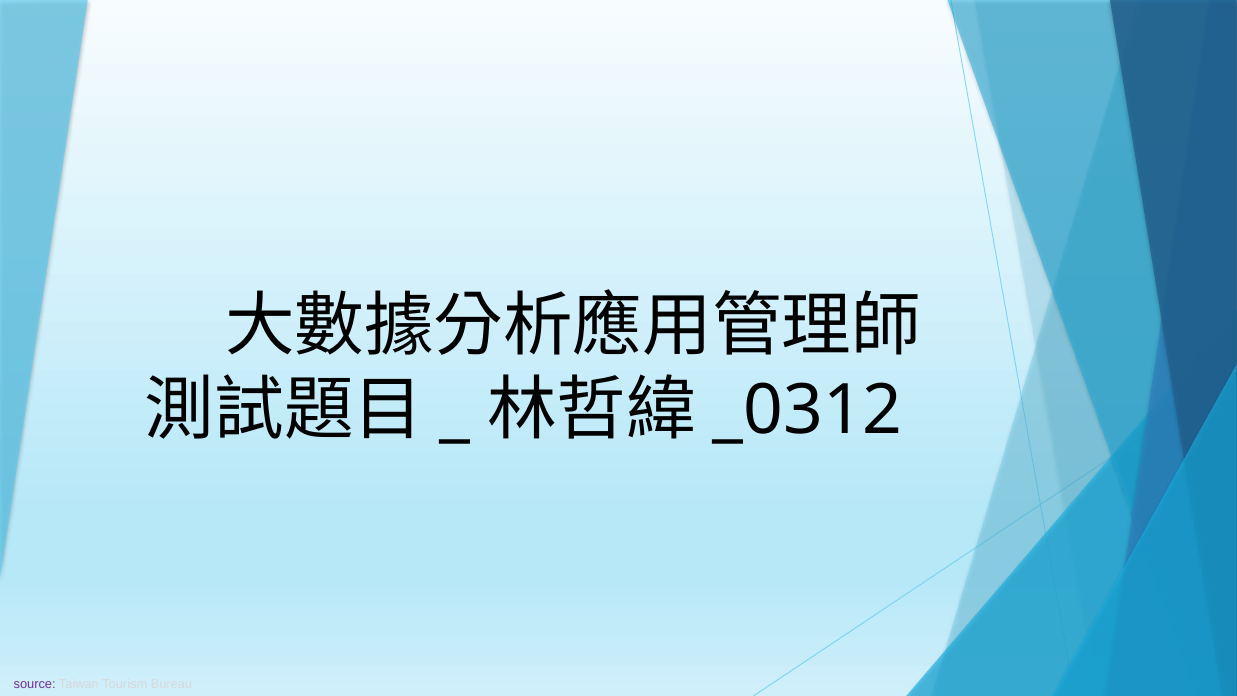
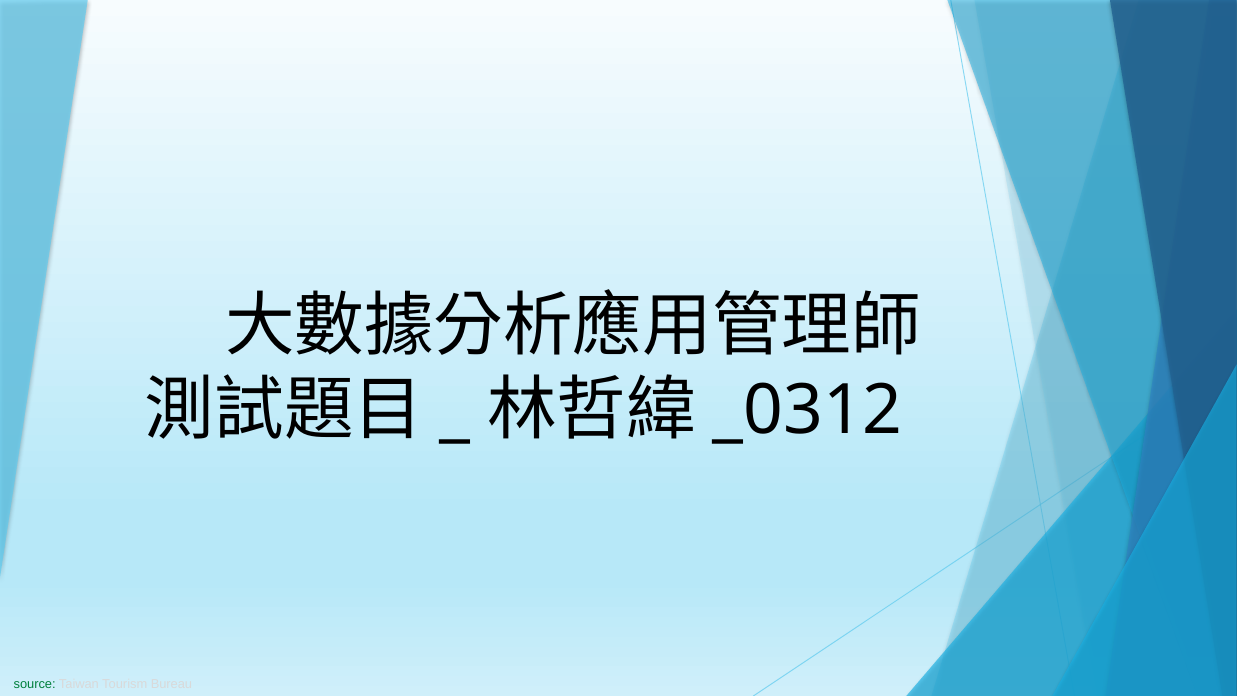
source colour: purple -> green
